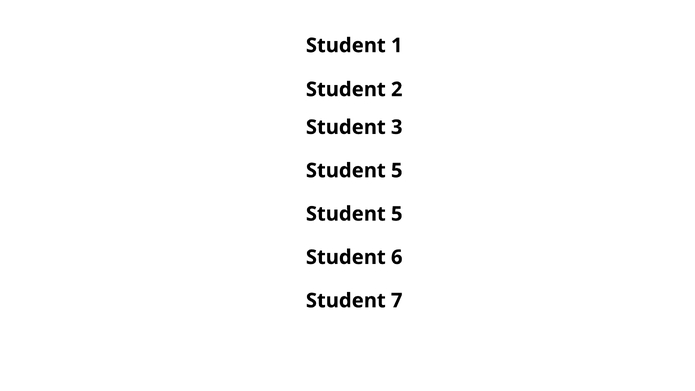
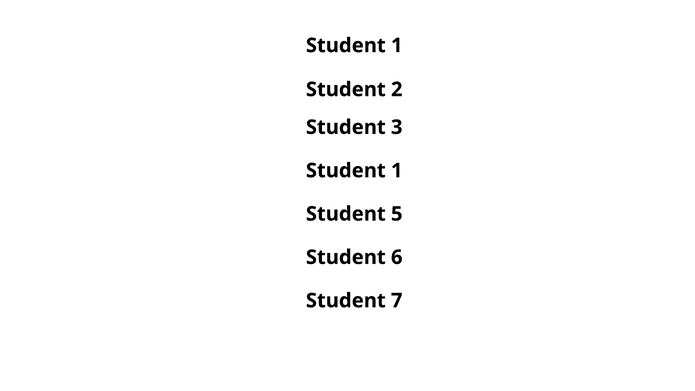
5 at (397, 171): 5 -> 1
